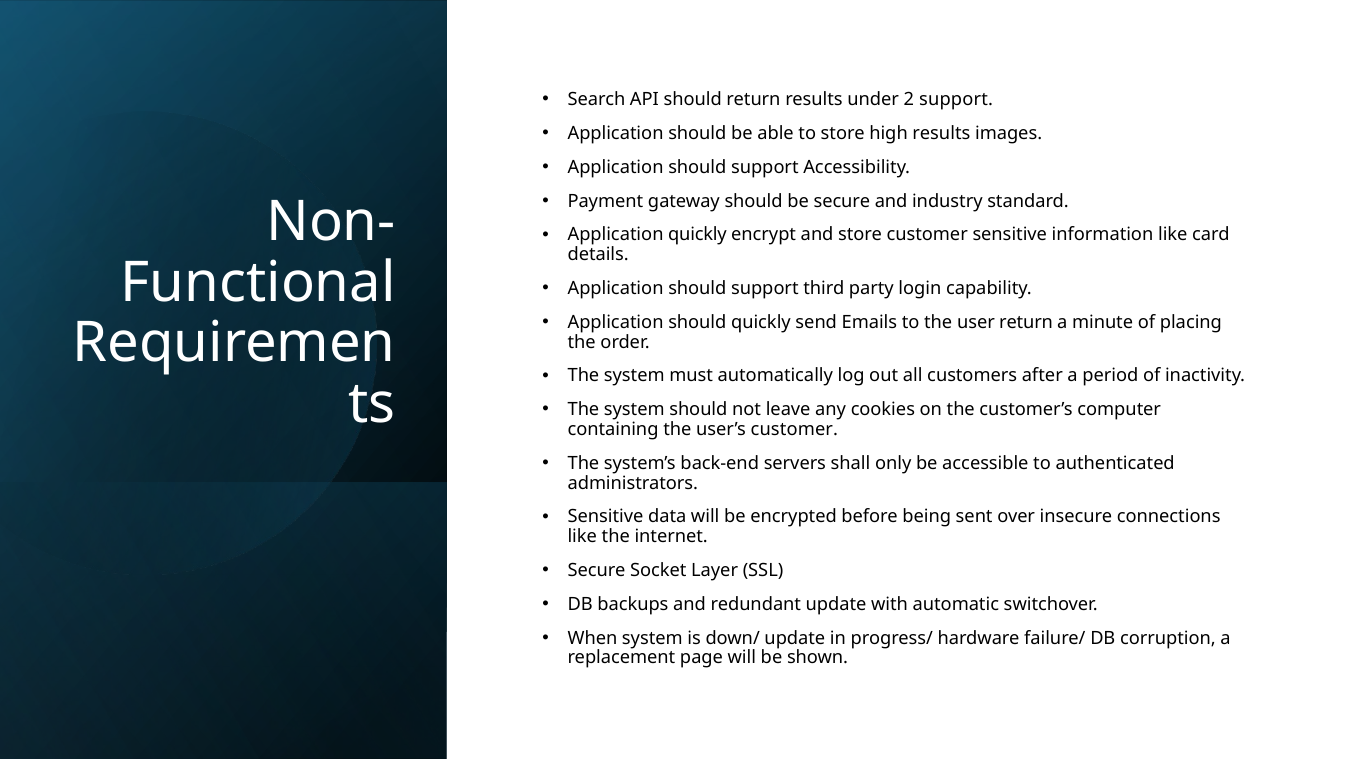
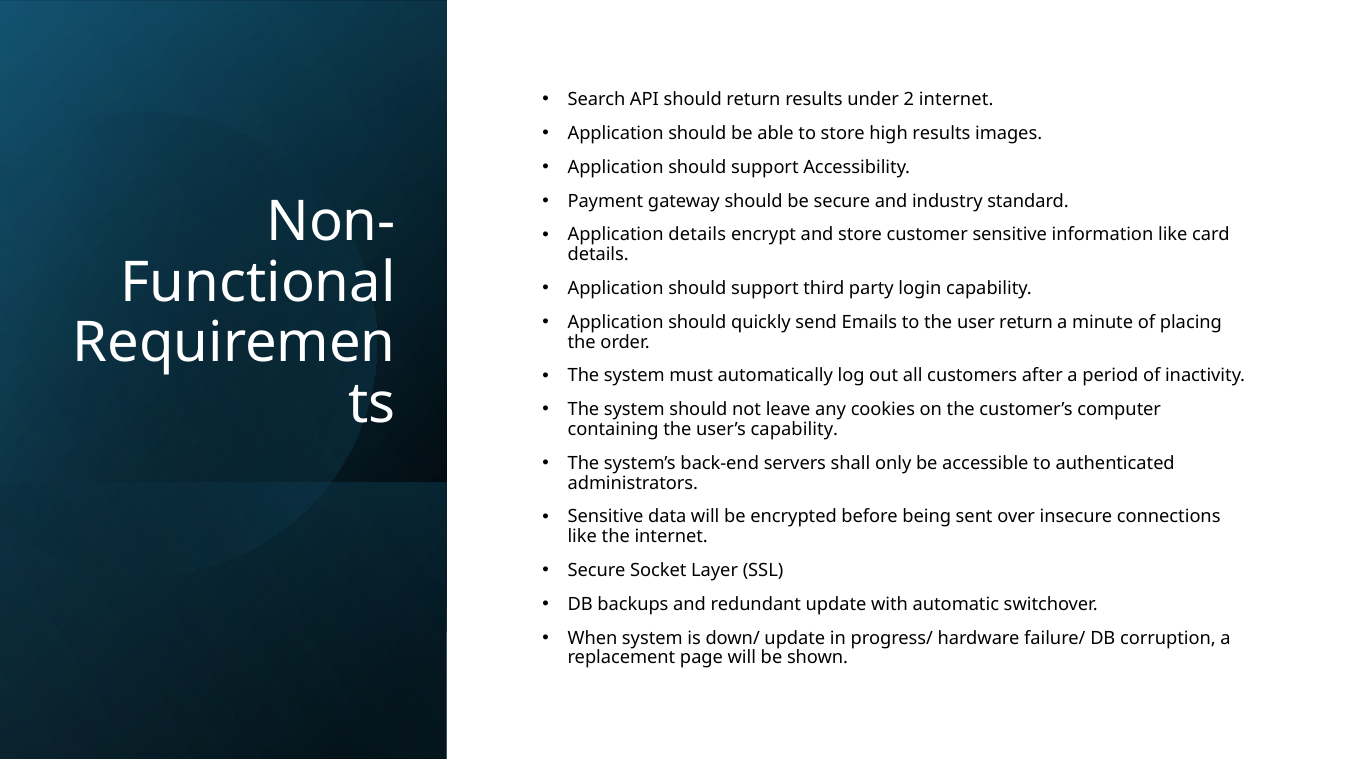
2 support: support -> internet
Application quickly: quickly -> details
user’s customer: customer -> capability
